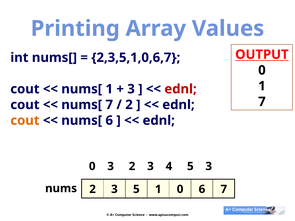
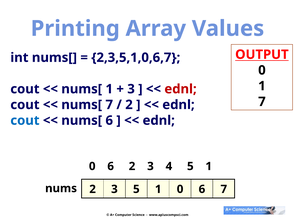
cout at (25, 121) colour: orange -> blue
3 at (111, 166): 3 -> 6
4 5 3: 3 -> 1
